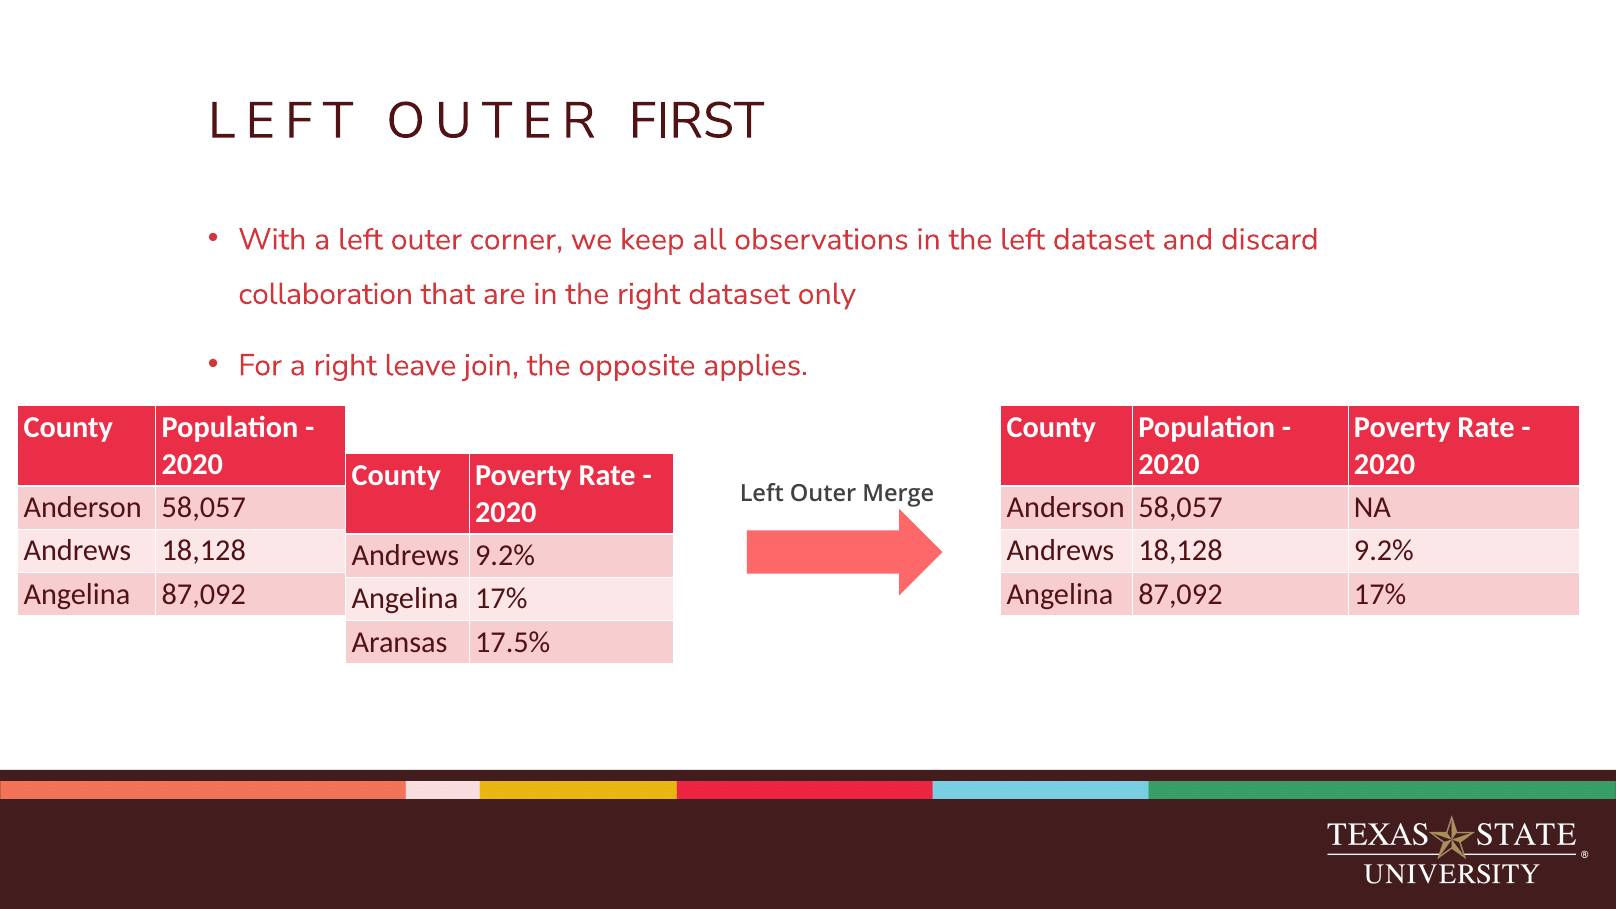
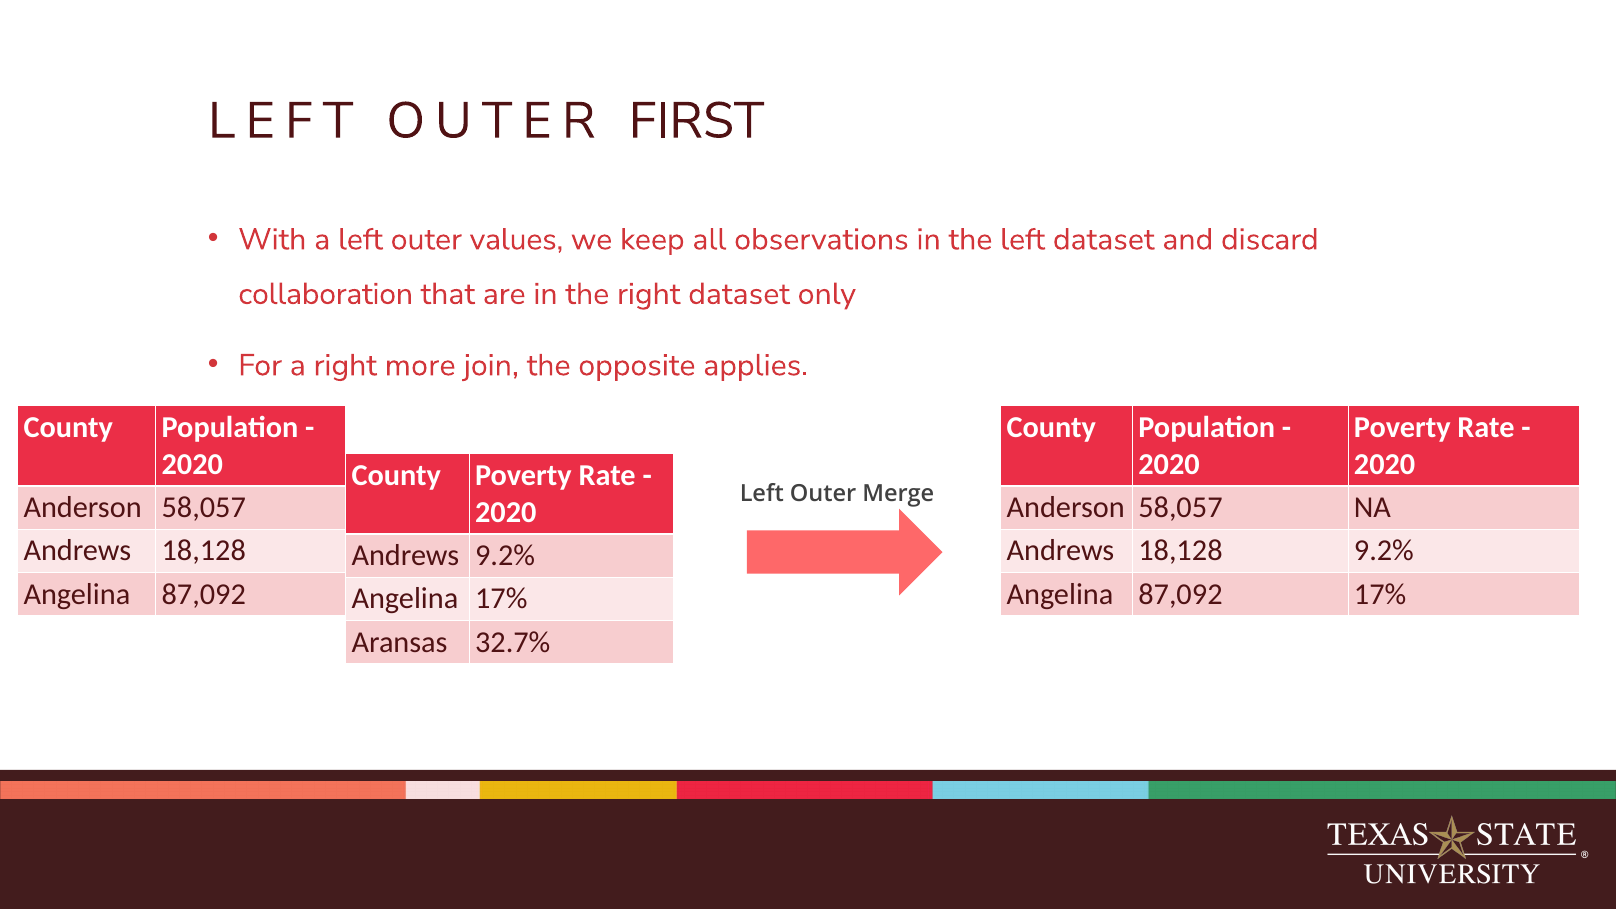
corner: corner -> values
leave: leave -> more
17.5%: 17.5% -> 32.7%
